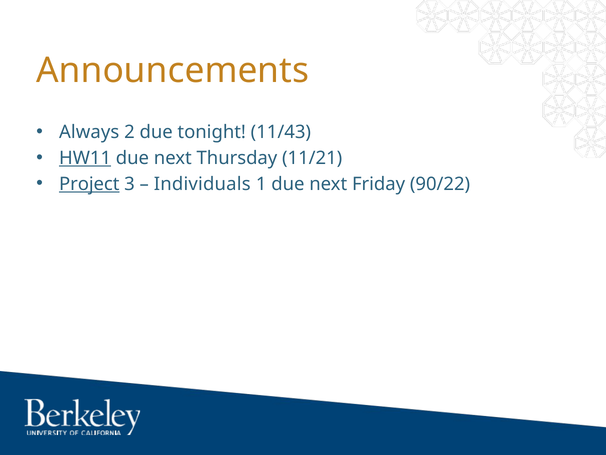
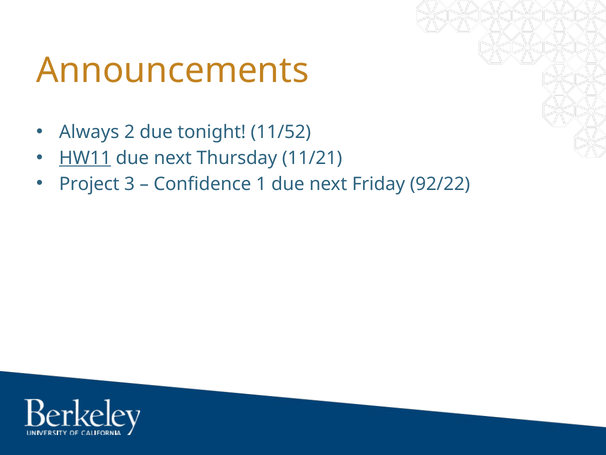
11/43: 11/43 -> 11/52
Project underline: present -> none
Individuals: Individuals -> Confidence
90/22: 90/22 -> 92/22
